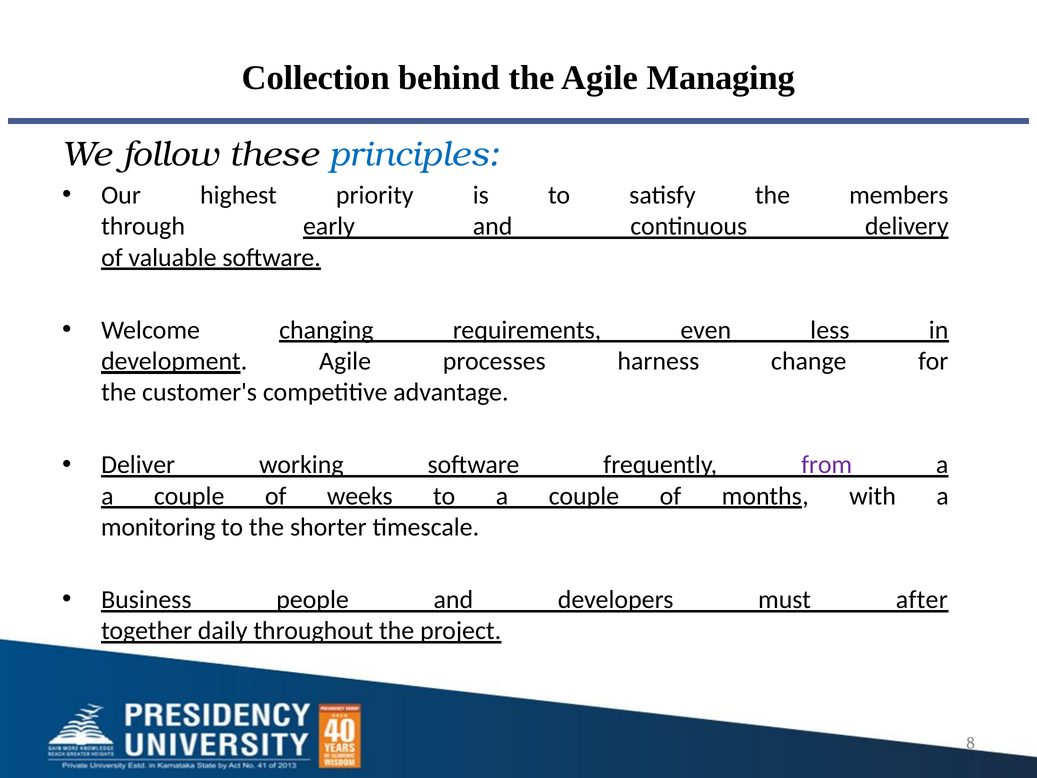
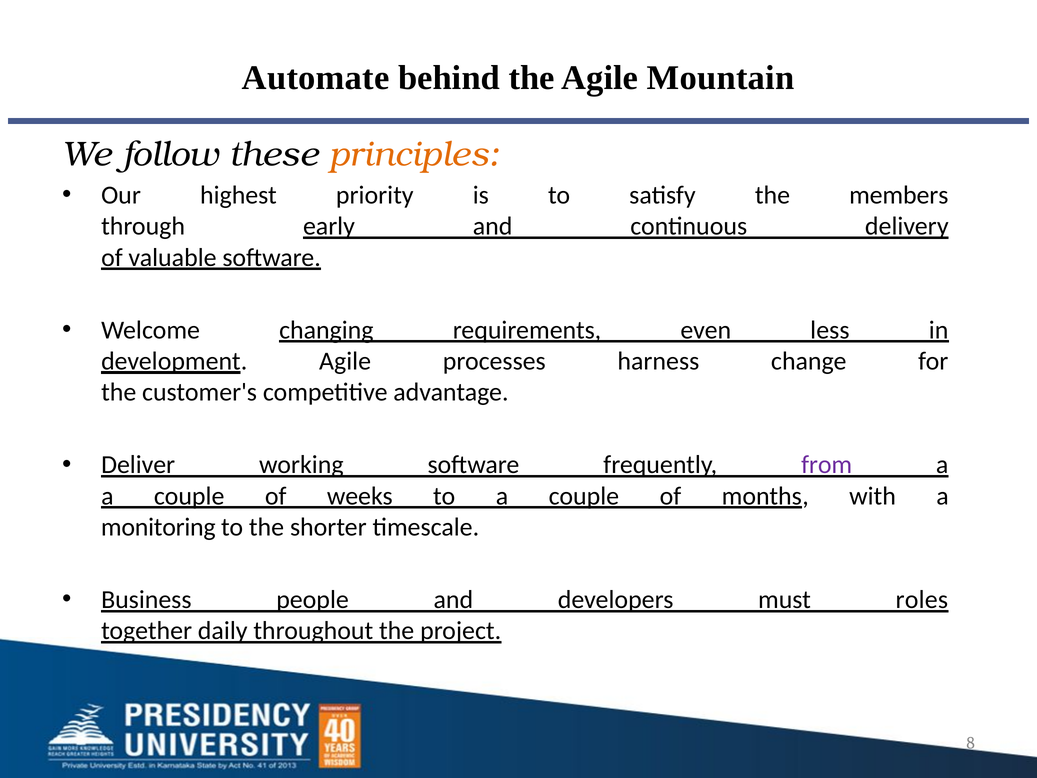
Collection: Collection -> Automate
Managing: Managing -> Mountain
principles colour: blue -> orange
after: after -> roles
